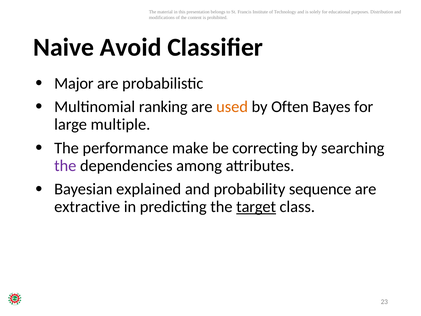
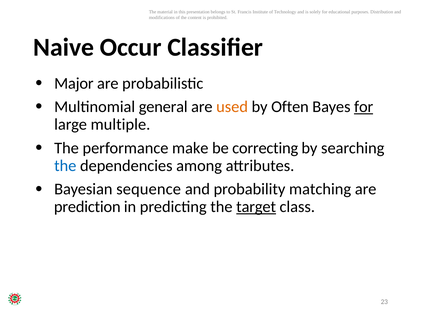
Avoid: Avoid -> Occur
ranking: ranking -> general
for at (364, 107) underline: none -> present
the at (65, 166) colour: purple -> blue
explained: explained -> sequence
sequence: sequence -> matching
extractive: extractive -> prediction
